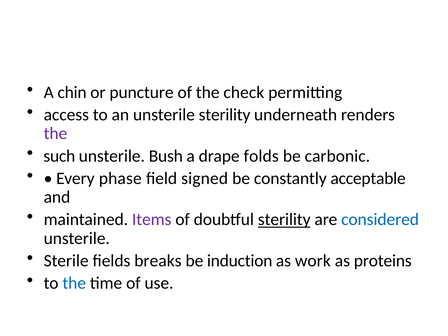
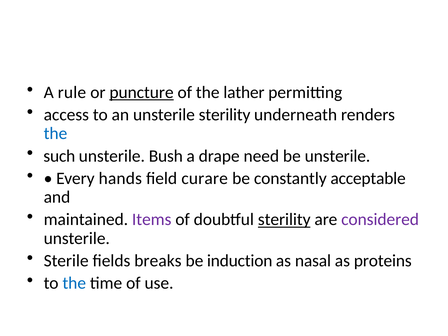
chin: chin -> rule
puncture underline: none -> present
check: check -> lather
the at (55, 134) colour: purple -> blue
folds: folds -> need
be carbonic: carbonic -> unsterile
phase: phase -> hands
signed: signed -> curare
considered colour: blue -> purple
work: work -> nasal
